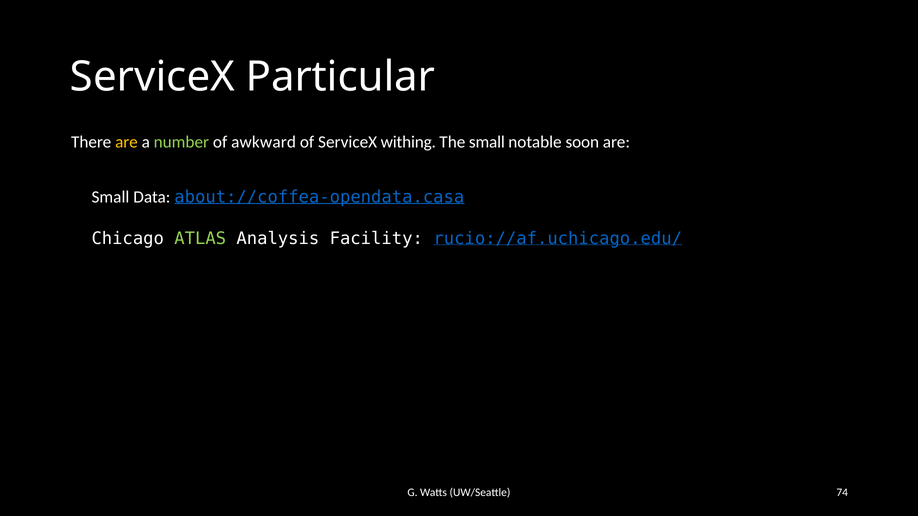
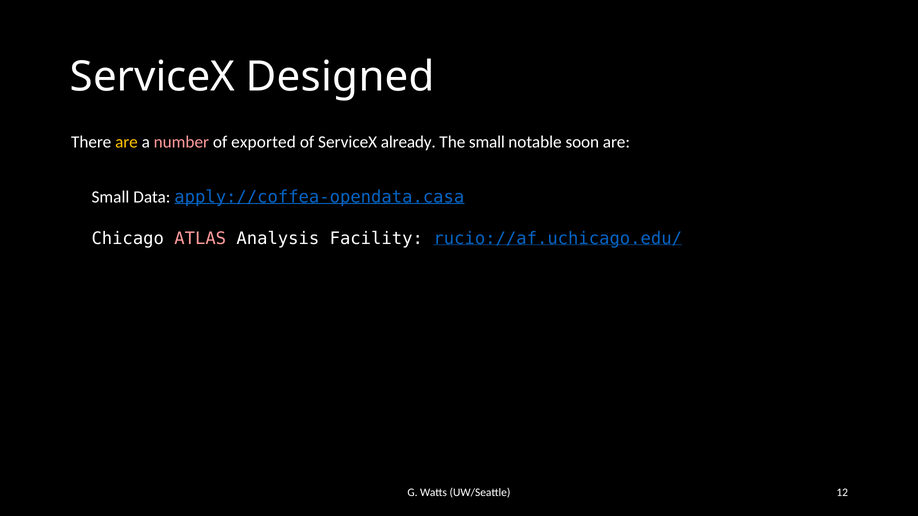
Particular: Particular -> Designed
number colour: light green -> pink
awkward: awkward -> exported
withing: withing -> already
about://coffea-opendata.casa: about://coffea-opendata.casa -> apply://coffea-opendata.casa
ATLAS colour: light green -> pink
74: 74 -> 12
